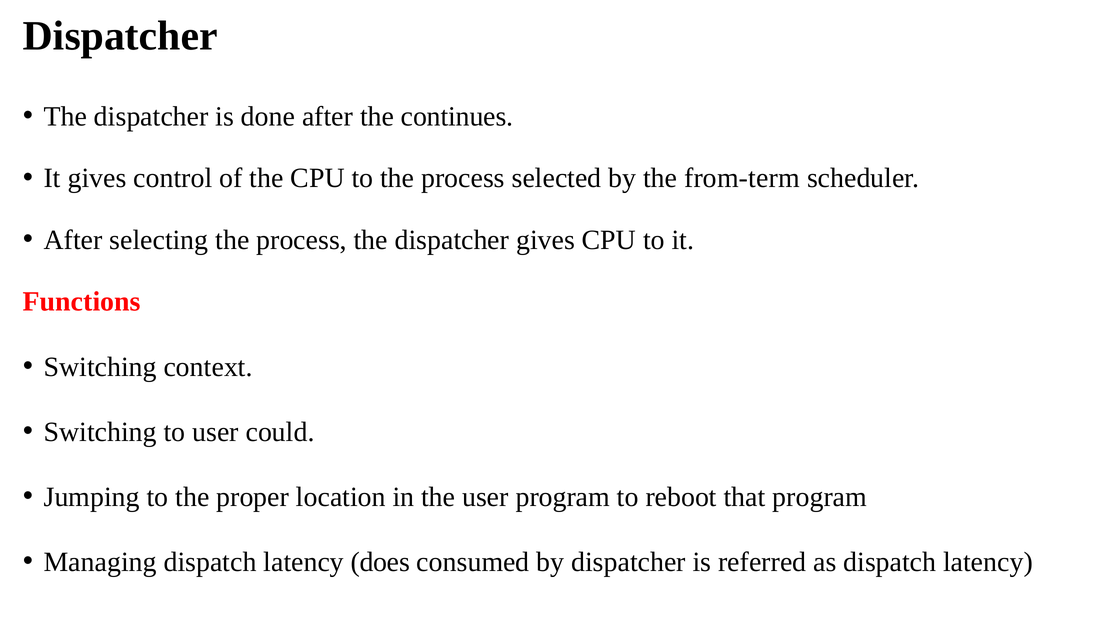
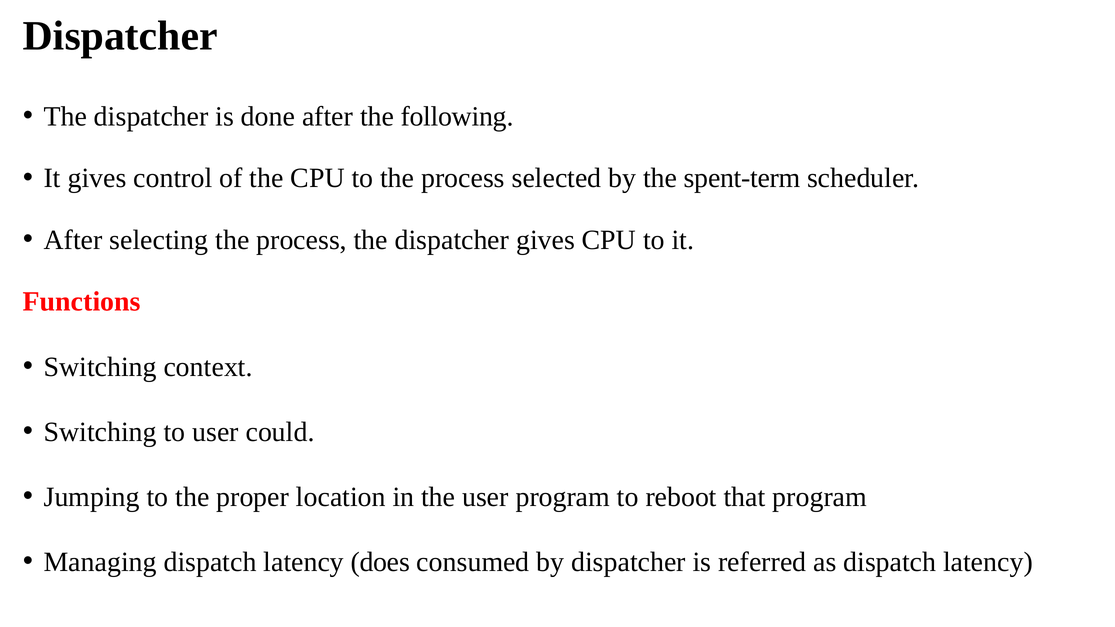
continues: continues -> following
from-term: from-term -> spent-term
